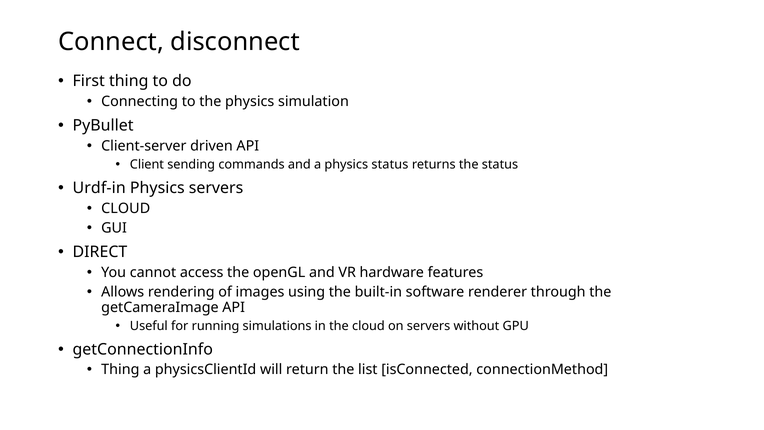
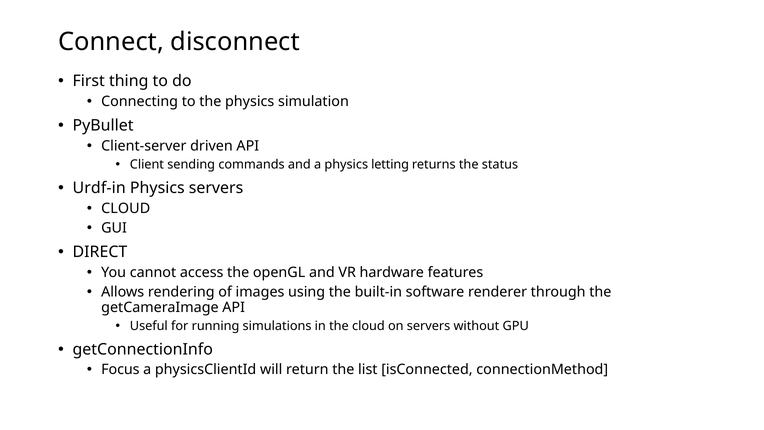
physics status: status -> letting
Thing at (120, 370): Thing -> Focus
